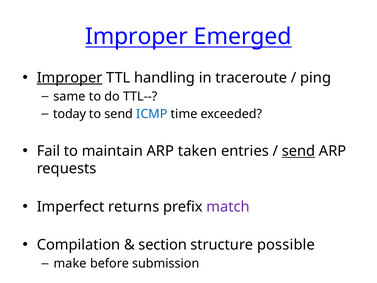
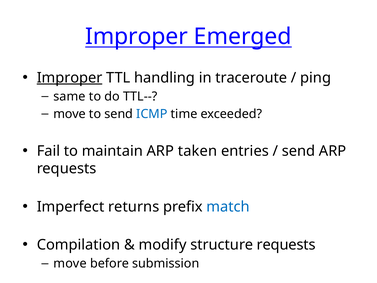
today at (70, 114): today -> move
send at (298, 151) underline: present -> none
match colour: purple -> blue
section: section -> modify
structure possible: possible -> requests
make at (70, 263): make -> move
